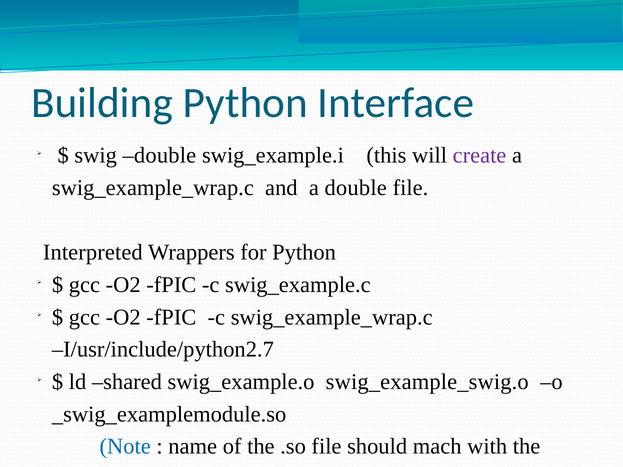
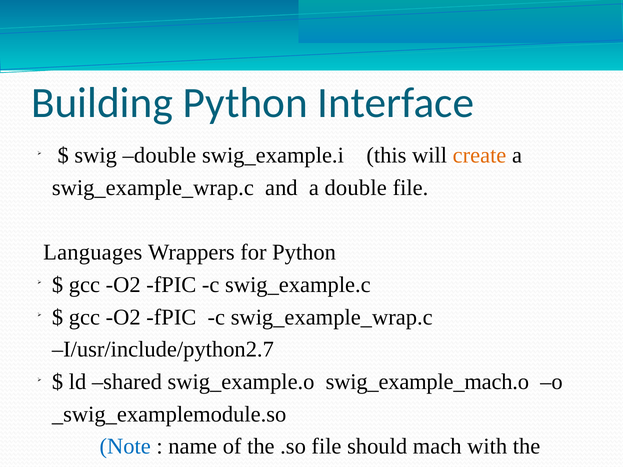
create colour: purple -> orange
Interpreted: Interpreted -> Languages
swig_example_swig.o: swig_example_swig.o -> swig_example_mach.o
